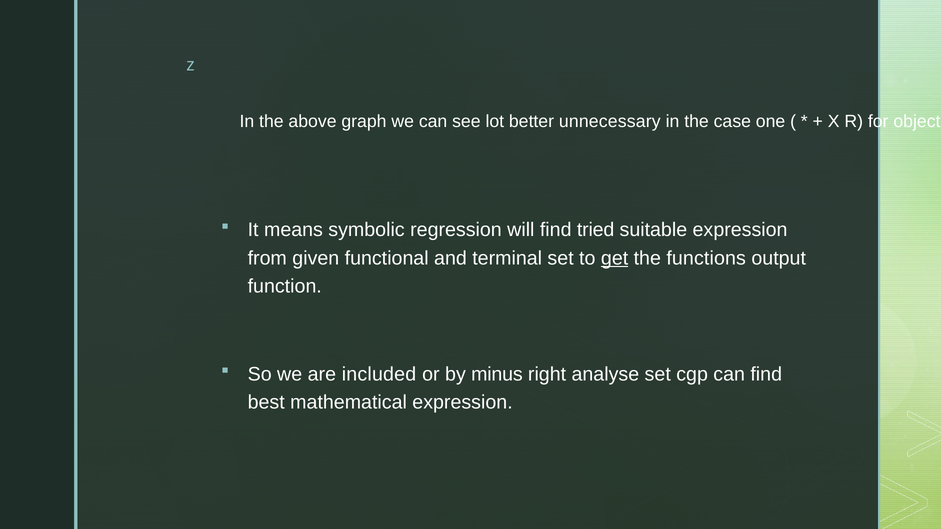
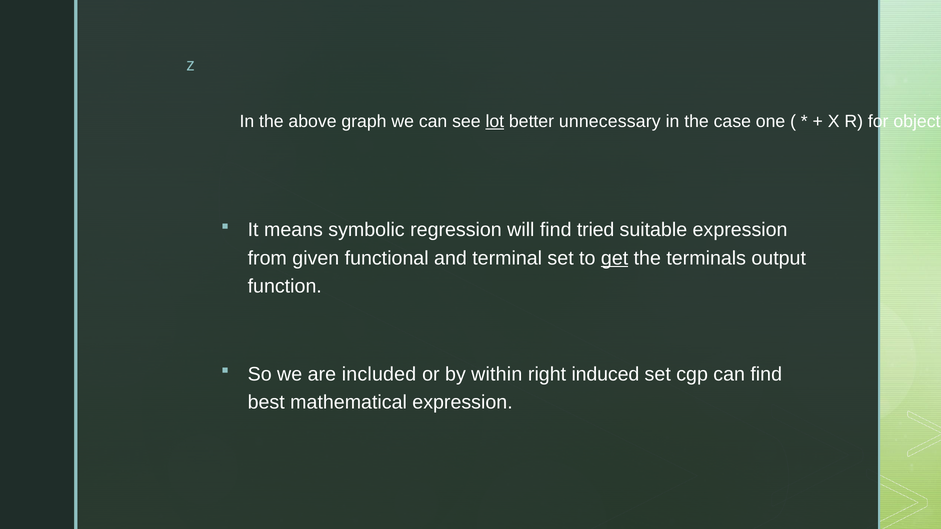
lot underline: none -> present
functions: functions -> terminals
minus: minus -> within
analyse: analyse -> induced
